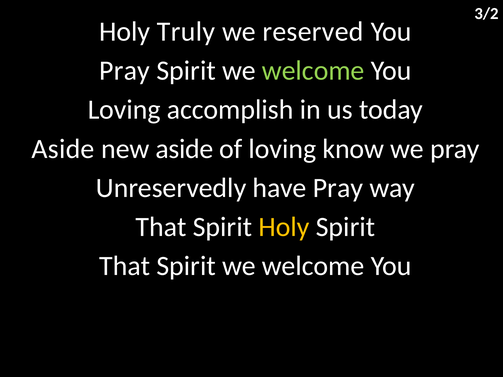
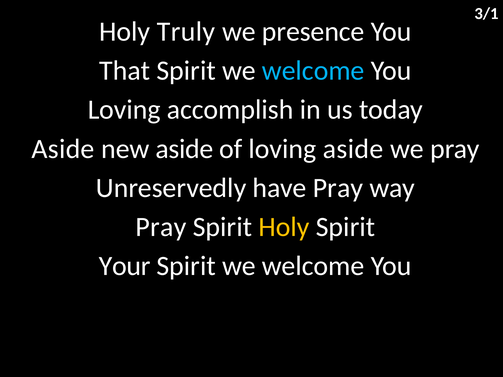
3/2: 3/2 -> 3/1
reserved: reserved -> presence
Pray at (124, 71): Pray -> That
welcome at (313, 71) colour: light green -> light blue
loving know: know -> aside
That at (161, 227): That -> Pray
That at (125, 266): That -> Your
